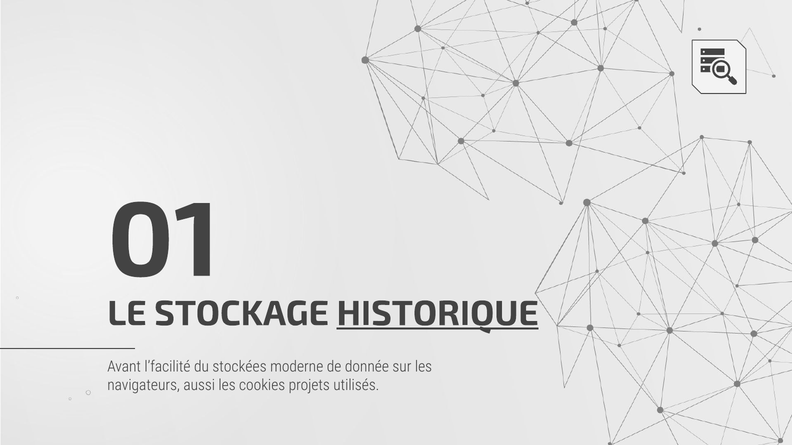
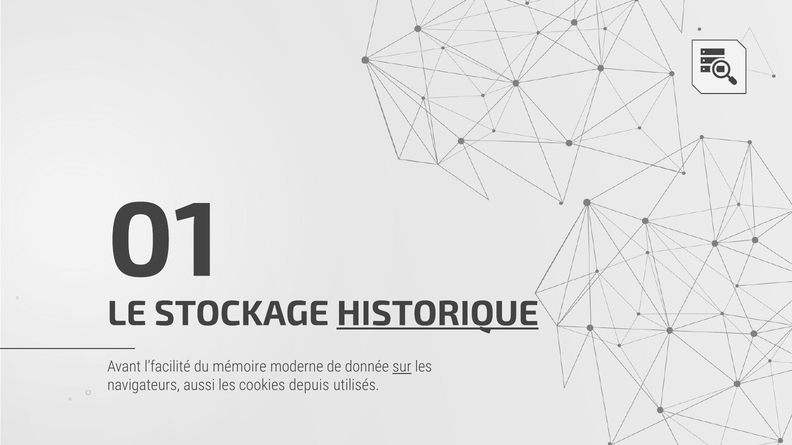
stockées: stockées -> mémoire
sur underline: none -> present
projets: projets -> depuis
